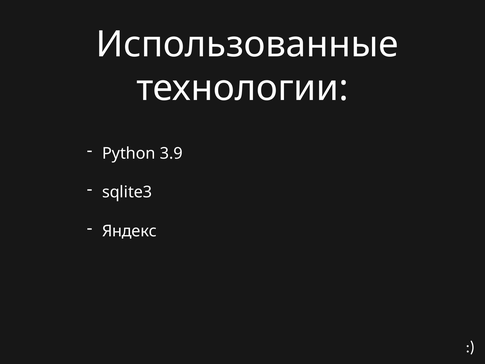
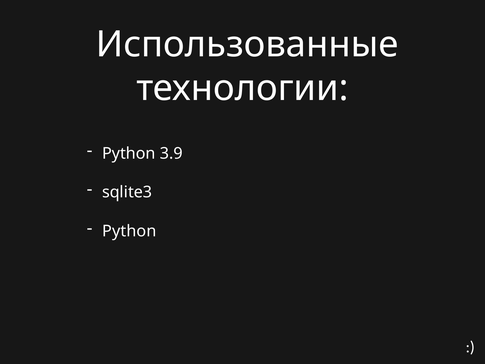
Яндекс at (129, 231): Яндекс -> Python
